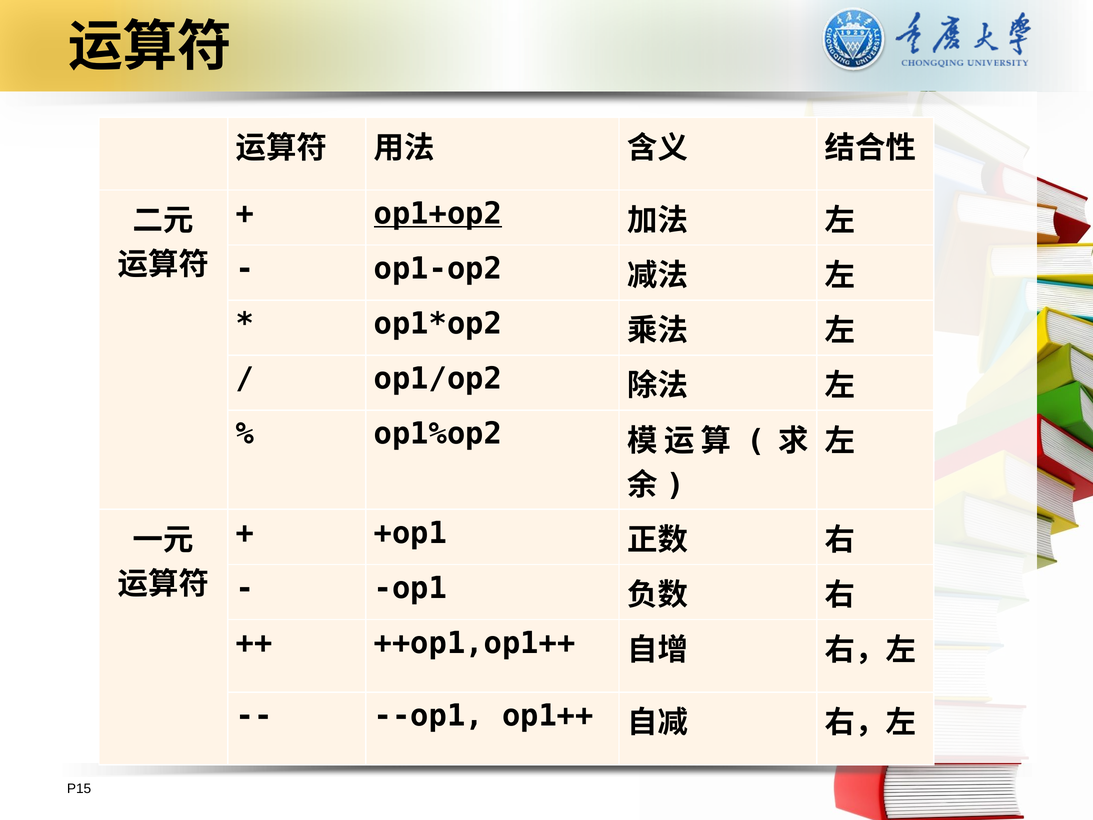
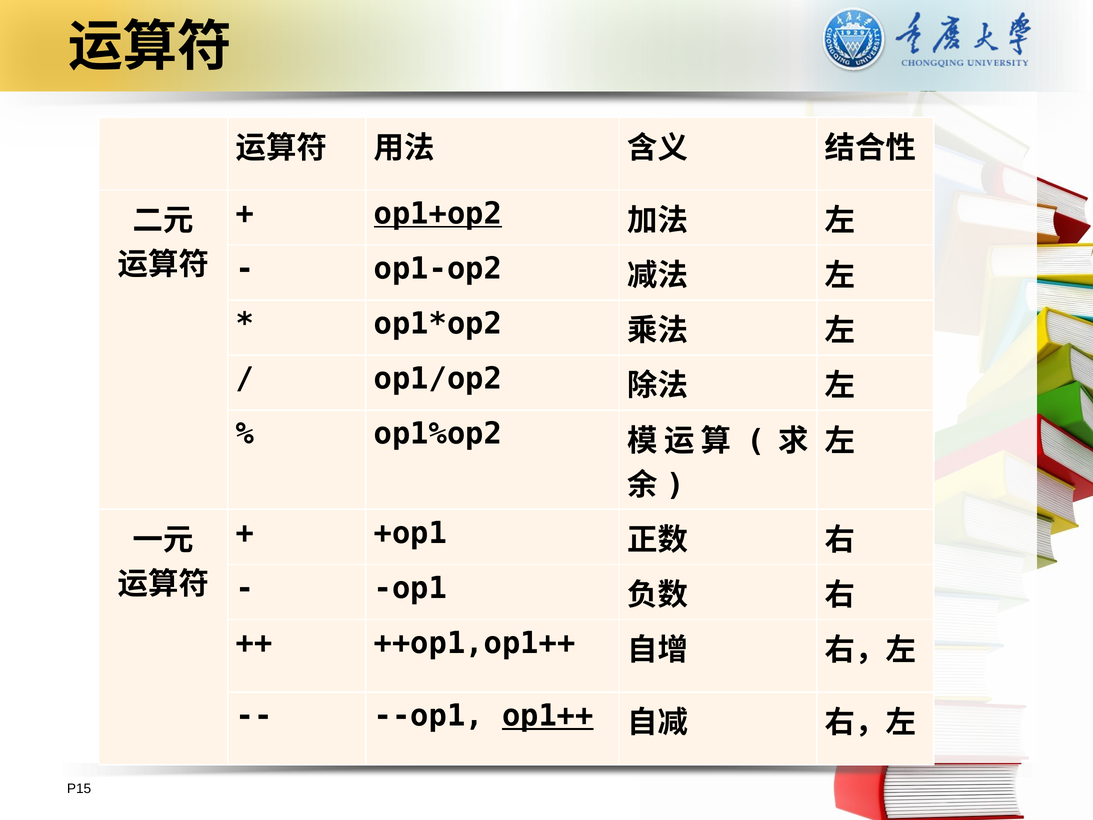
op1++ underline: none -> present
